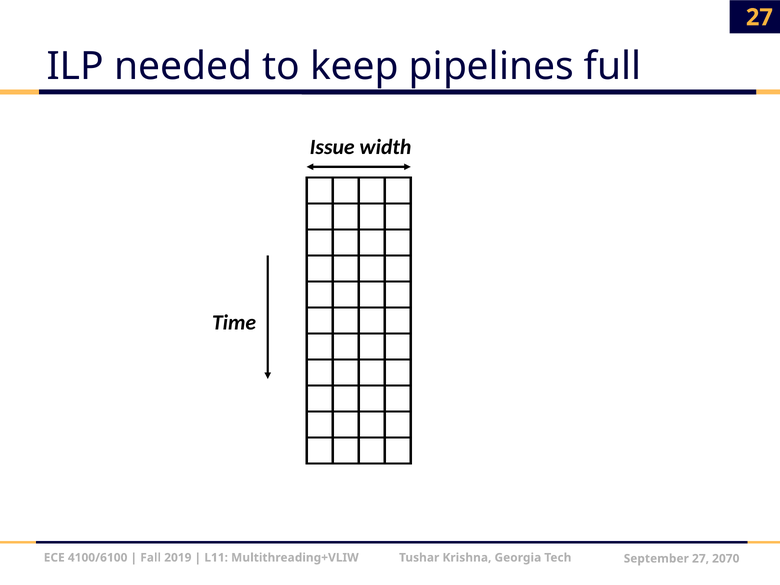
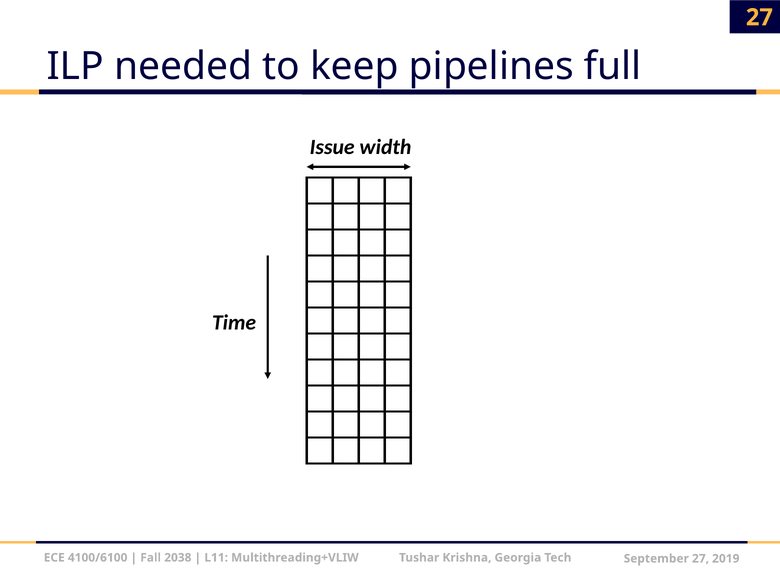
2019: 2019 -> 2038
2070: 2070 -> 2019
